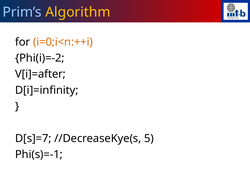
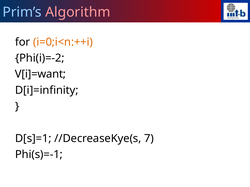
Algorithm colour: yellow -> pink
V[i]=after: V[i]=after -> V[i]=want
D[s]=7: D[s]=7 -> D[s]=1
5: 5 -> 7
